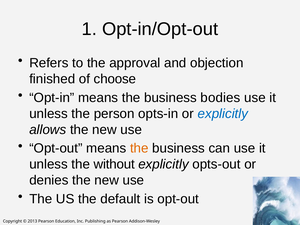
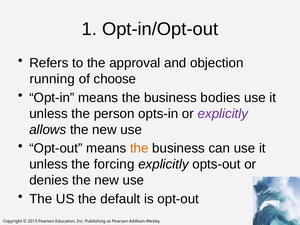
finished: finished -> running
explicitly at (223, 114) colour: blue -> purple
without: without -> forcing
